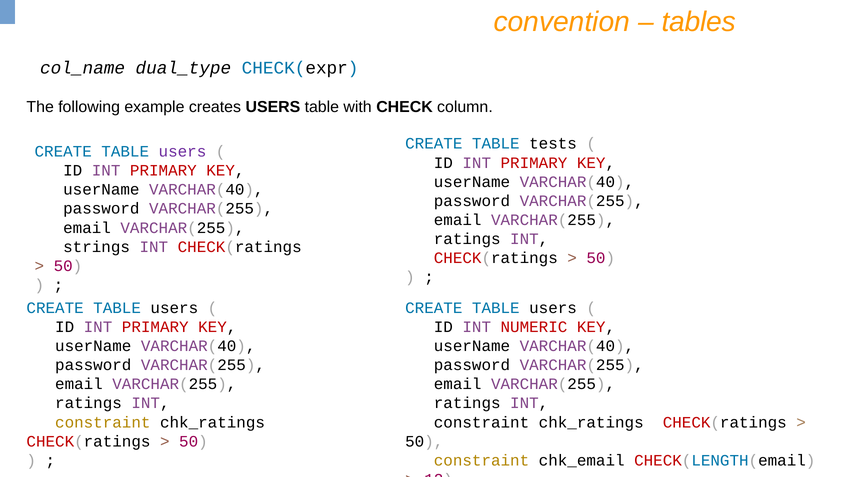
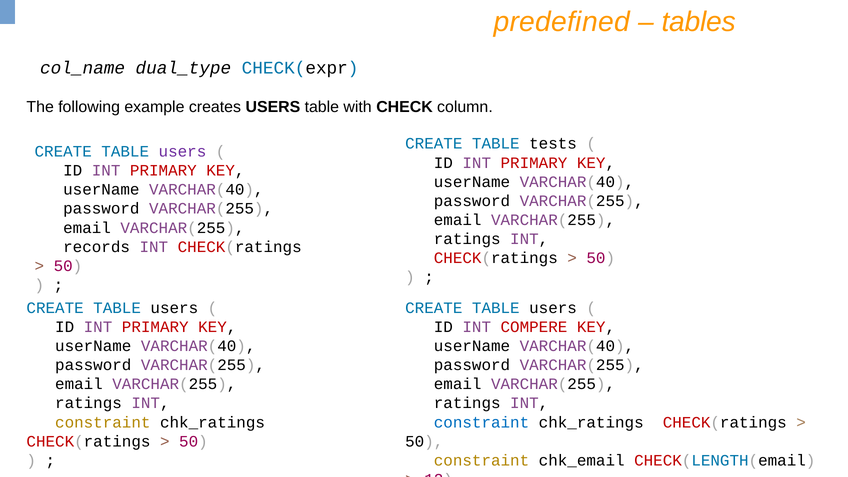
convention: convention -> predefined
strings: strings -> records
NUMERIC: NUMERIC -> COMPERE
constraint at (482, 422) colour: black -> blue
